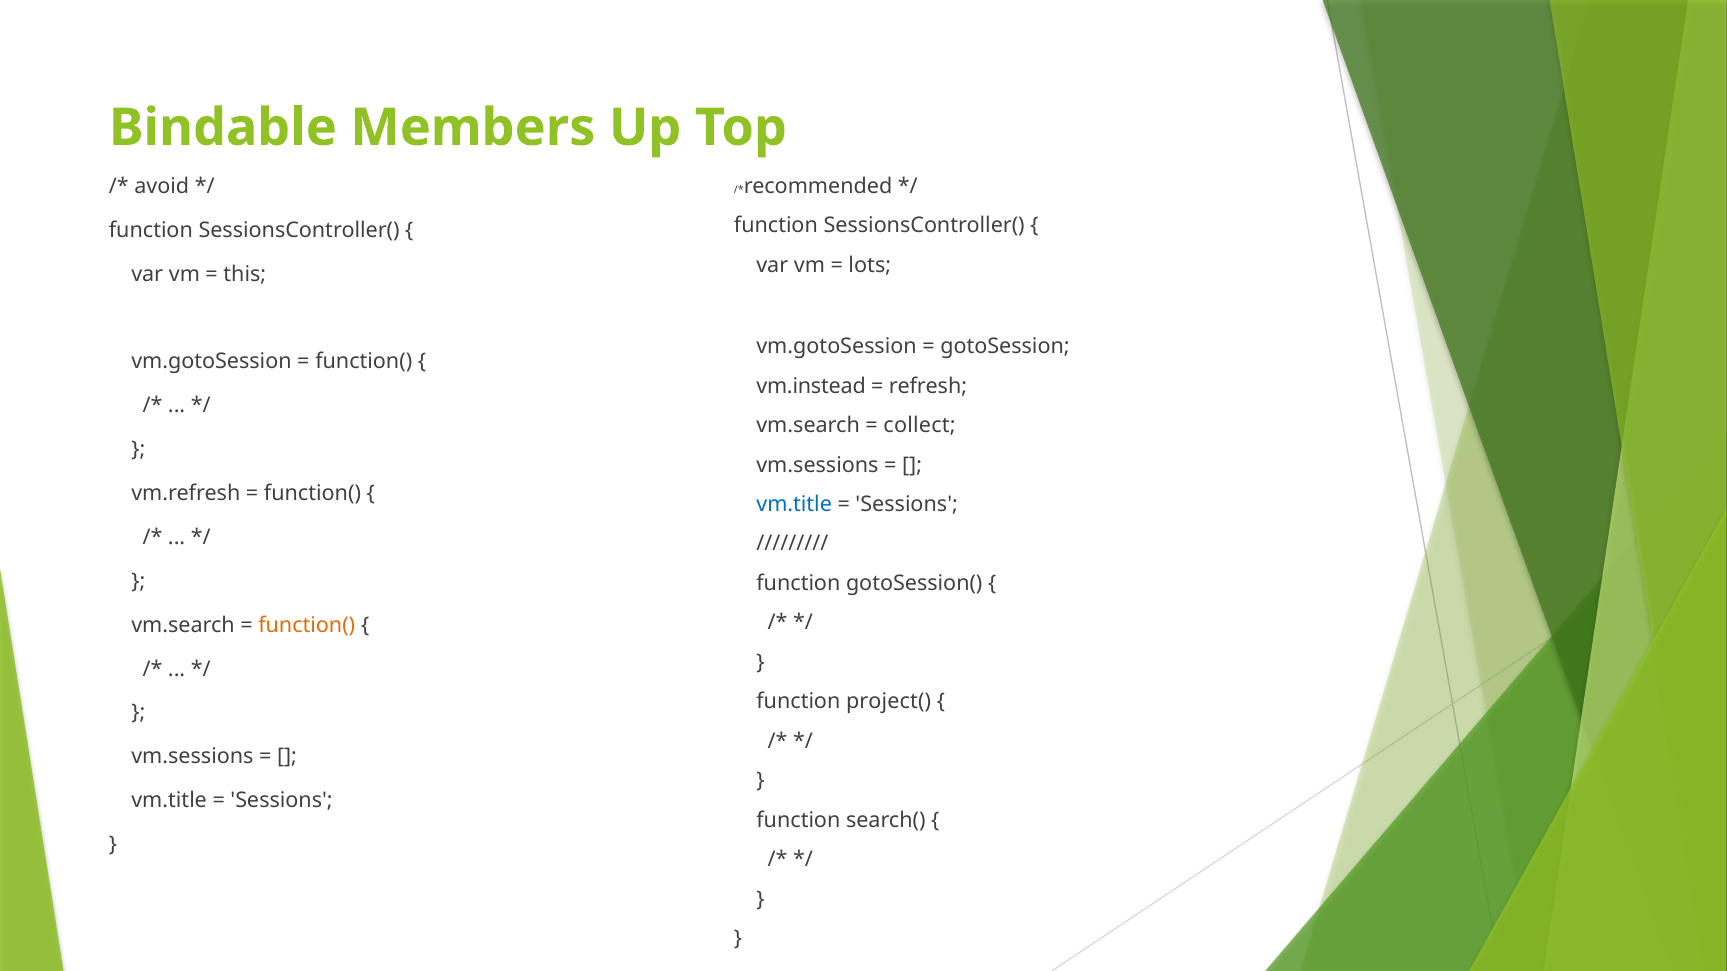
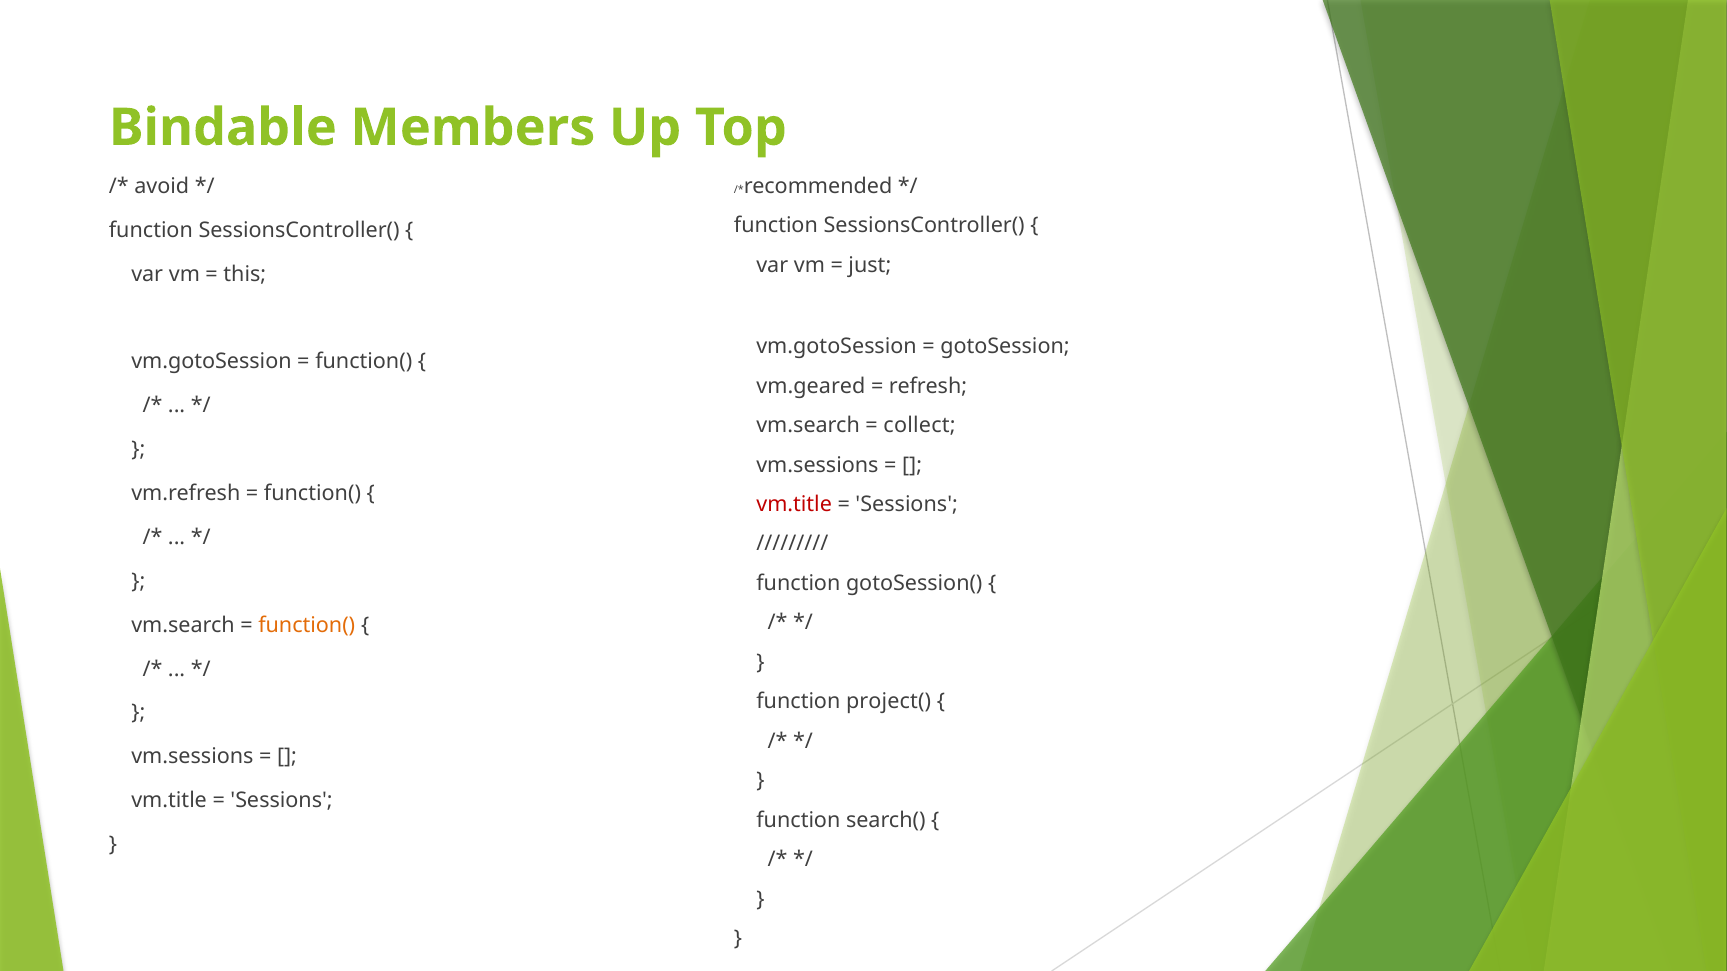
lots: lots -> just
vm.instead: vm.instead -> vm.geared
vm.title at (794, 505) colour: blue -> red
